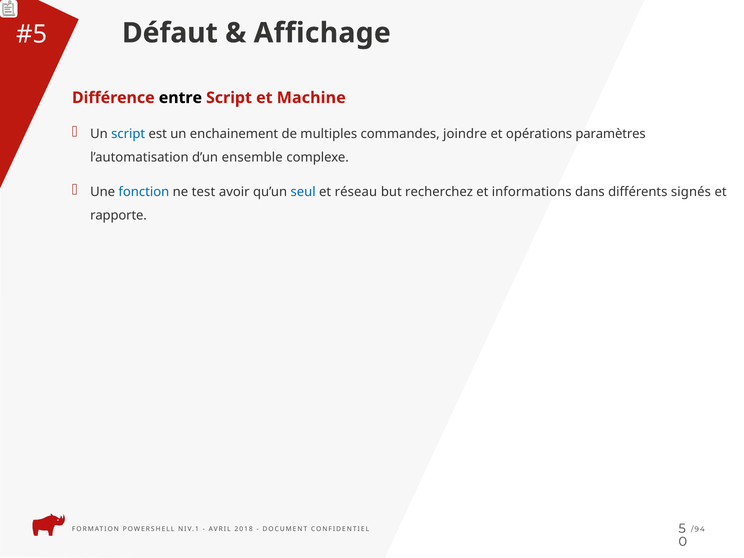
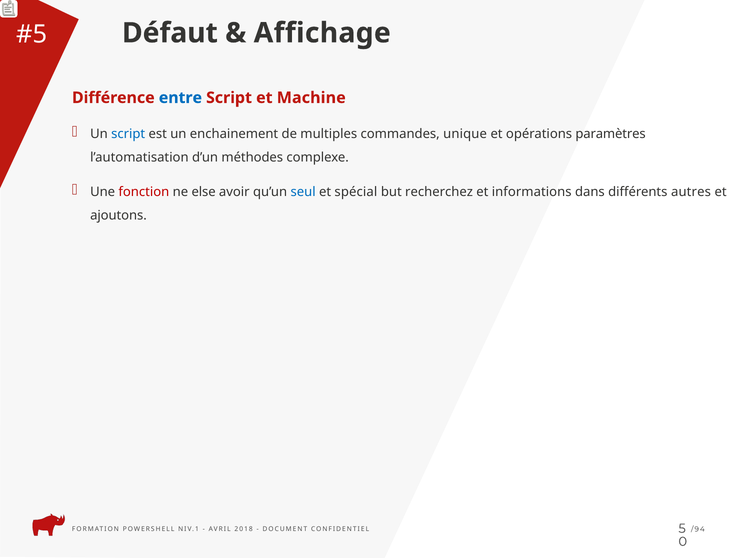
entre colour: black -> blue
joindre: joindre -> unique
ensemble: ensemble -> méthodes
fonction colour: blue -> red
test: test -> else
réseau: réseau -> spécial
signés: signés -> autres
rapporte: rapporte -> ajoutons
